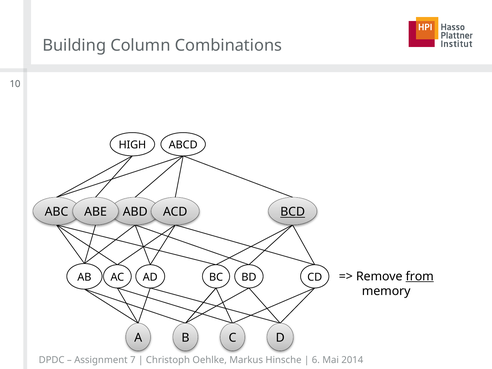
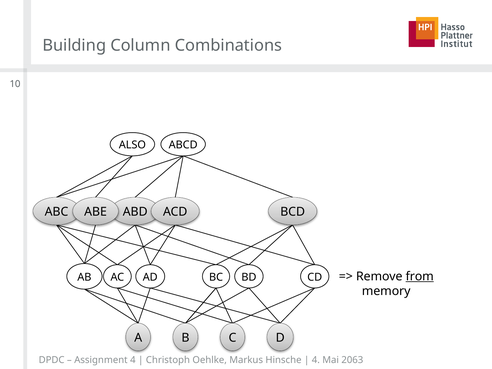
HIGH: HIGH -> ALSO
BCD underline: present -> none
Assignment 7: 7 -> 4
6 at (316, 360): 6 -> 4
2014: 2014 -> 2063
